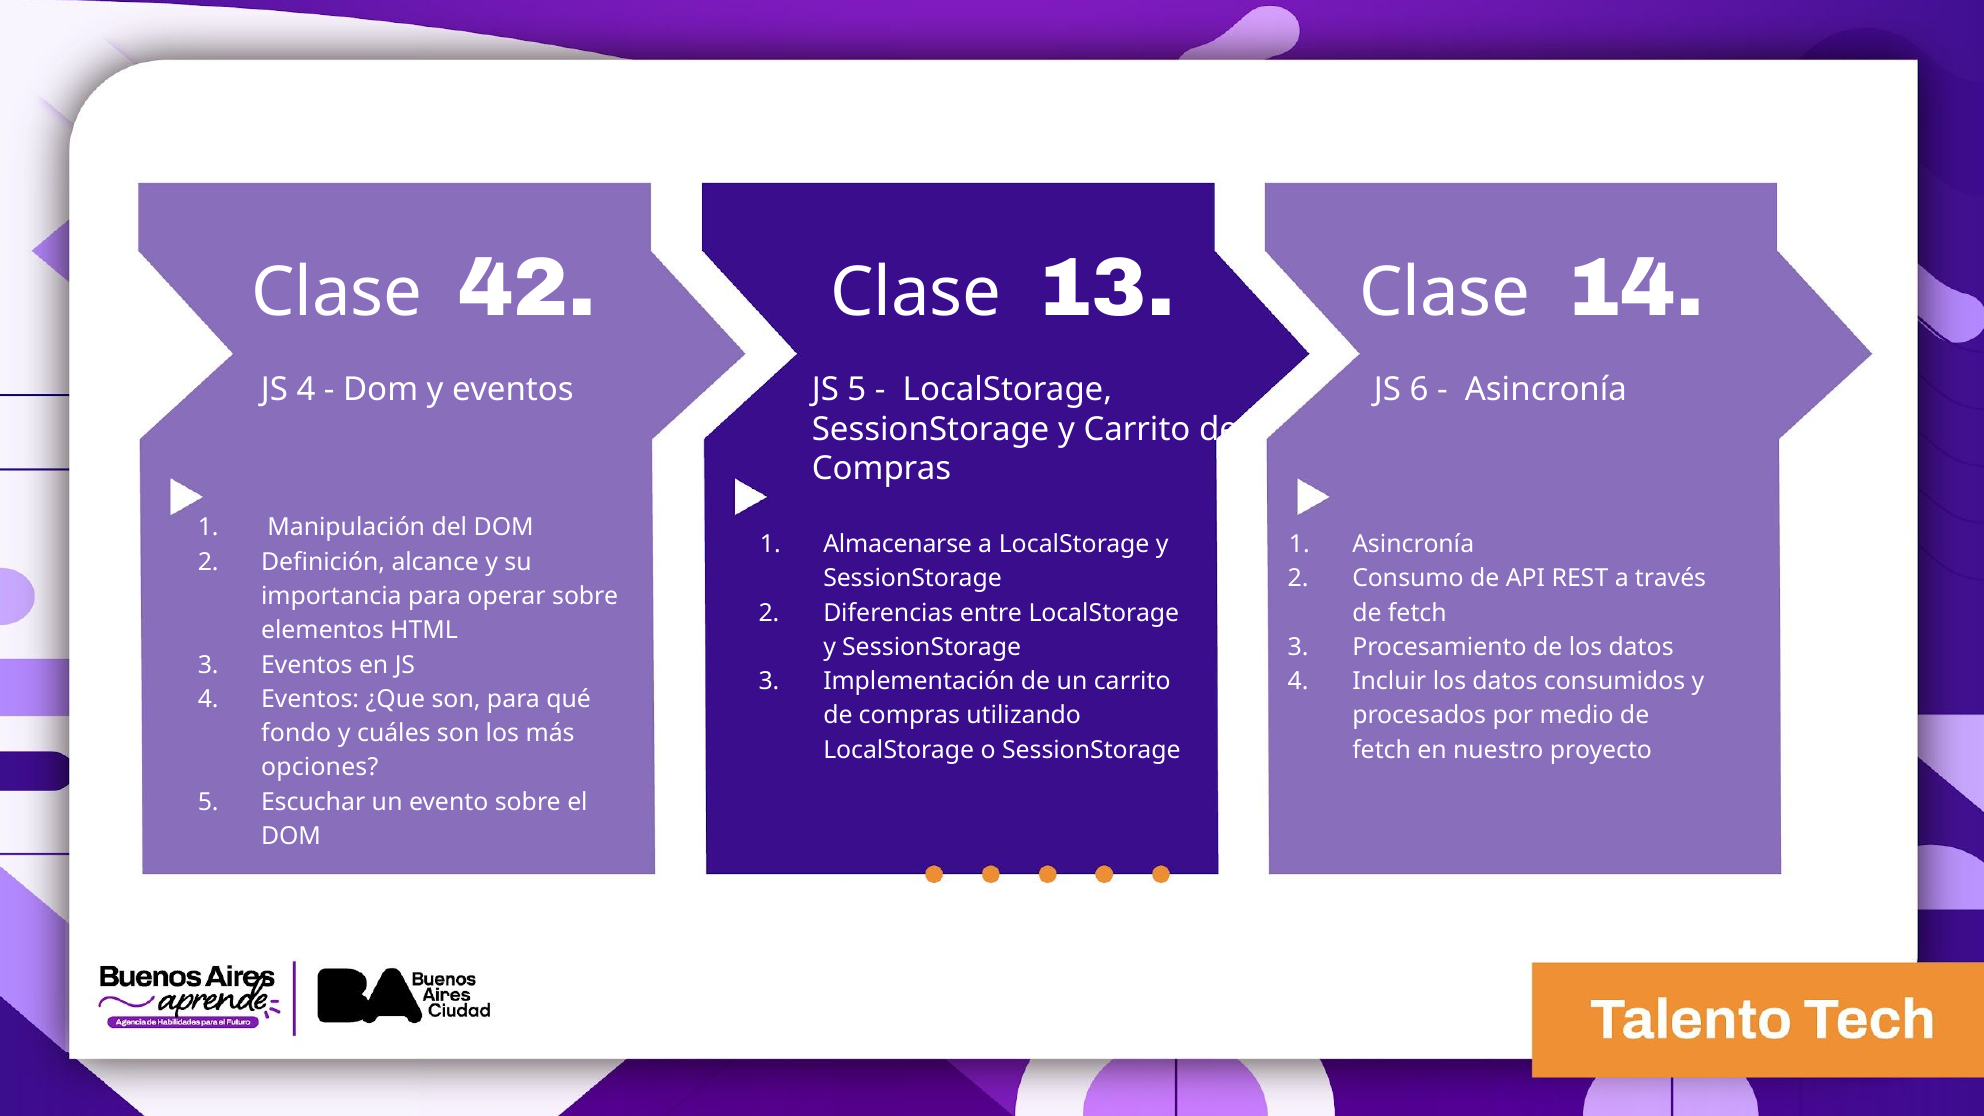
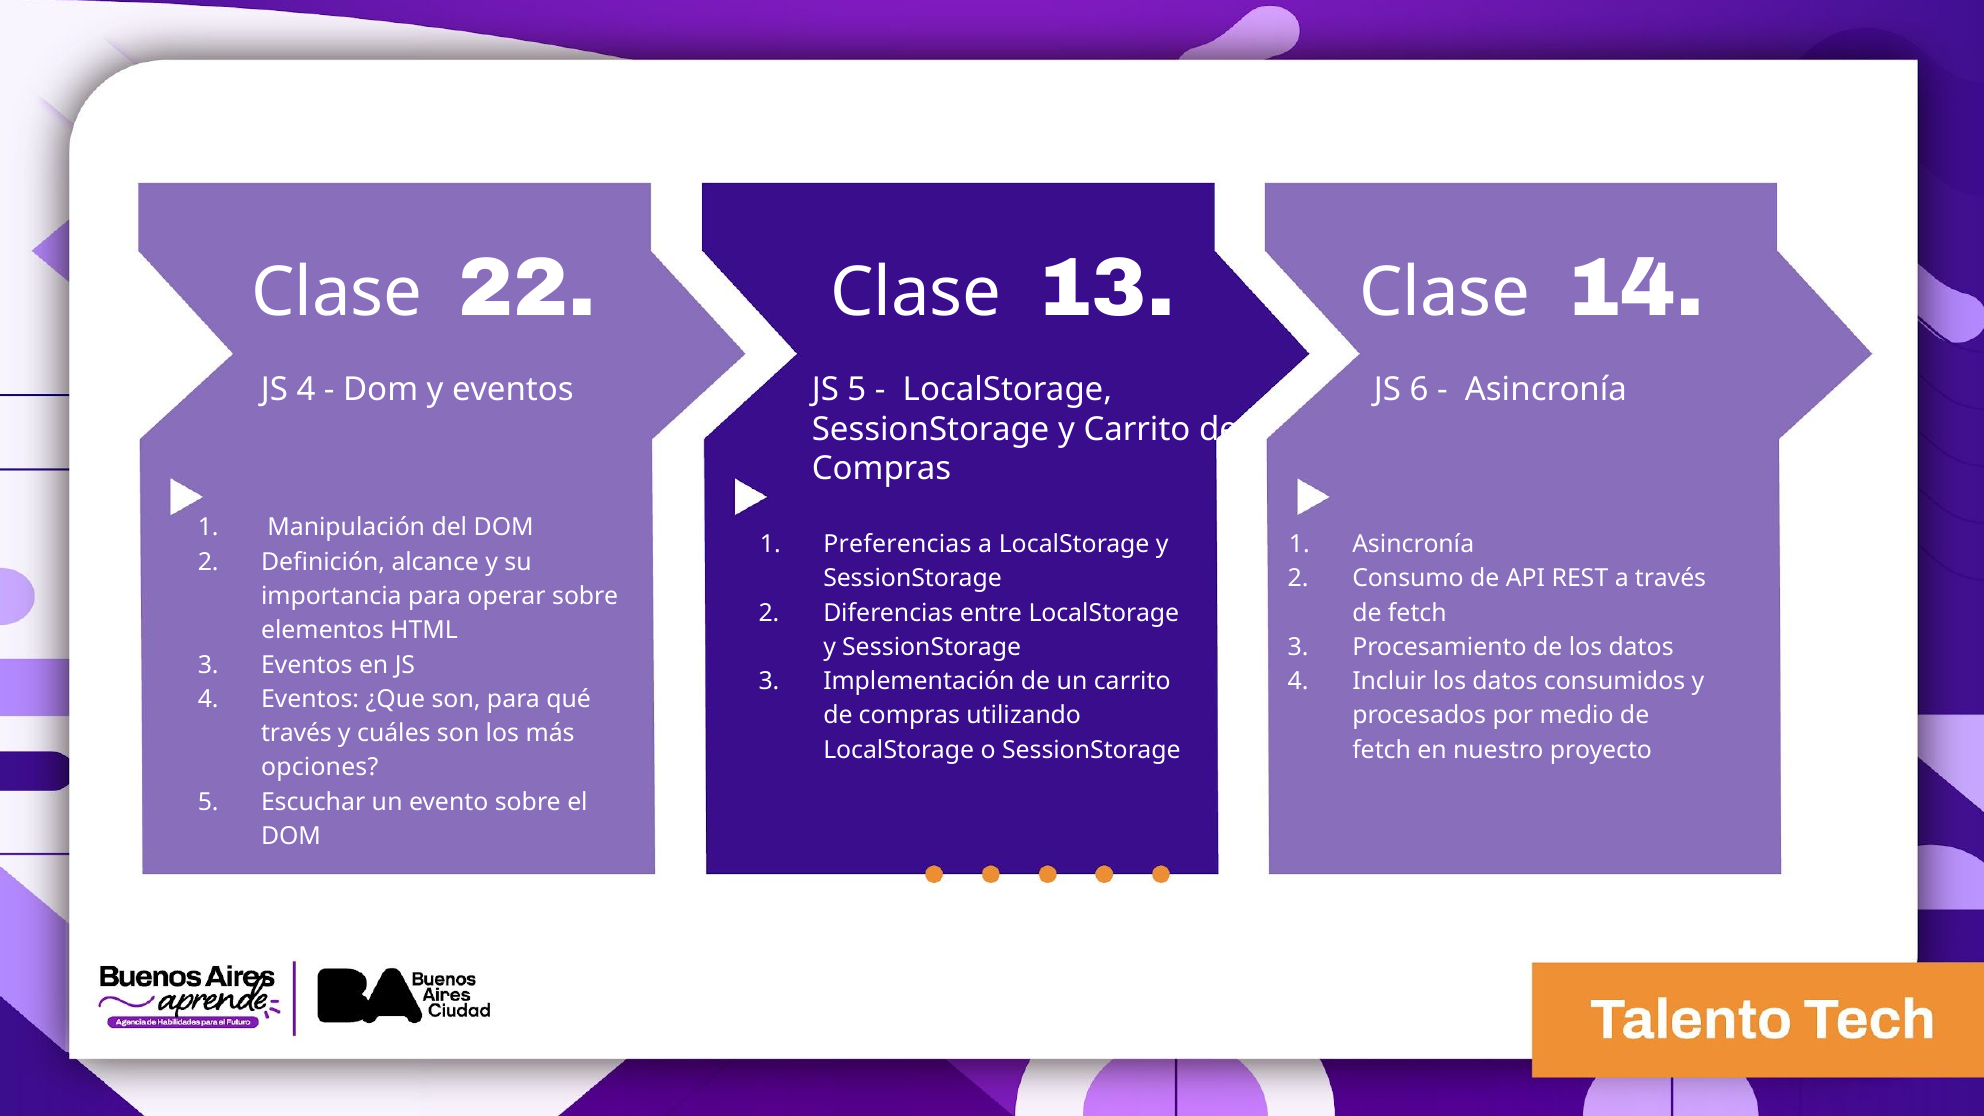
42: 42 -> 22
Almacenarse: Almacenarse -> Preferencias
fondo at (296, 734): fondo -> través
